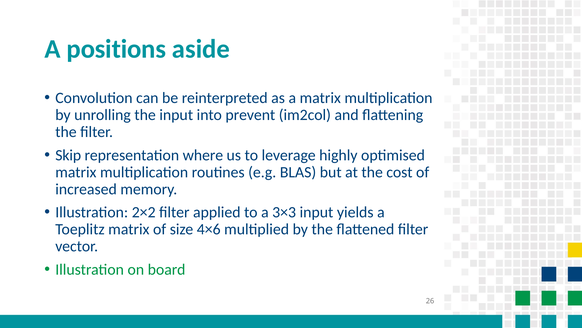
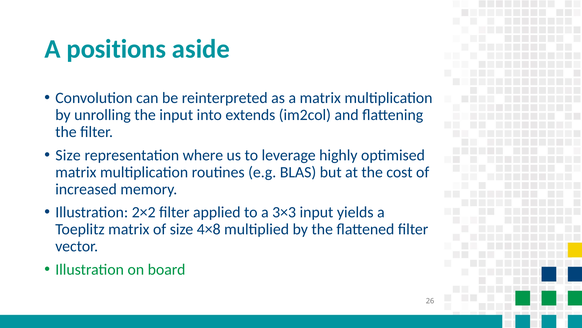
prevent: prevent -> extends
Skip at (68, 155): Skip -> Size
4×6: 4×6 -> 4×8
